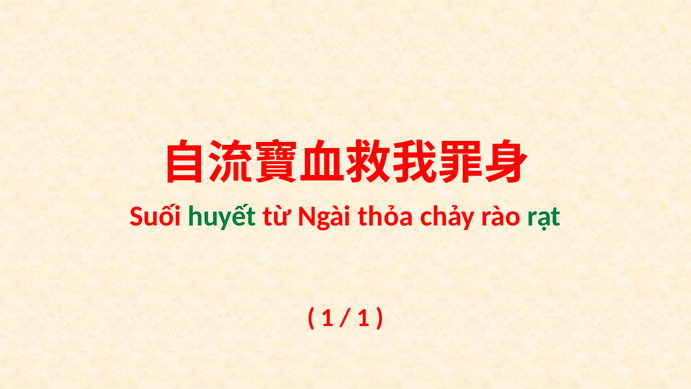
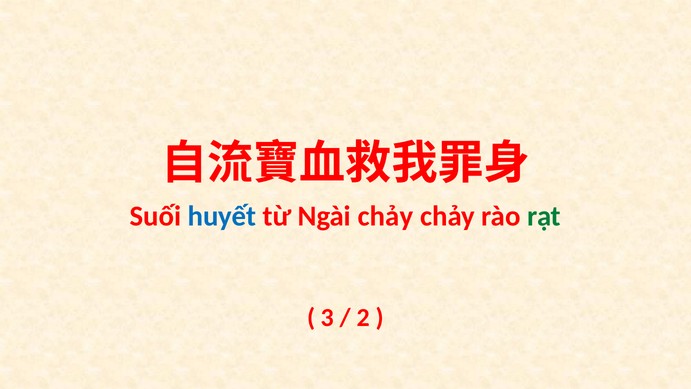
huyết colour: green -> blue
Ngài thỏa: thỏa -> chảy
1 at (328, 318): 1 -> 3
1 at (363, 318): 1 -> 2
